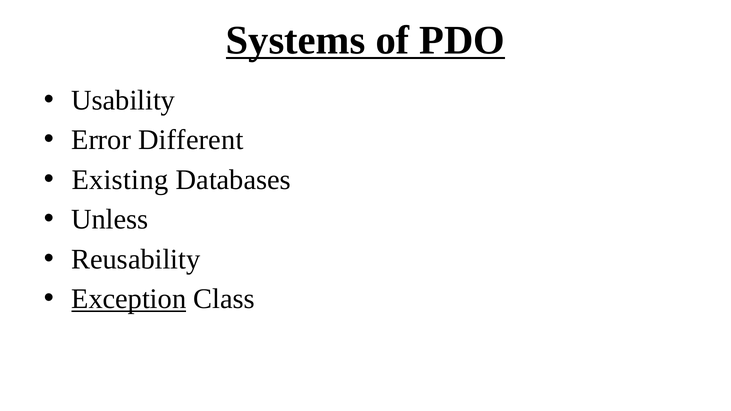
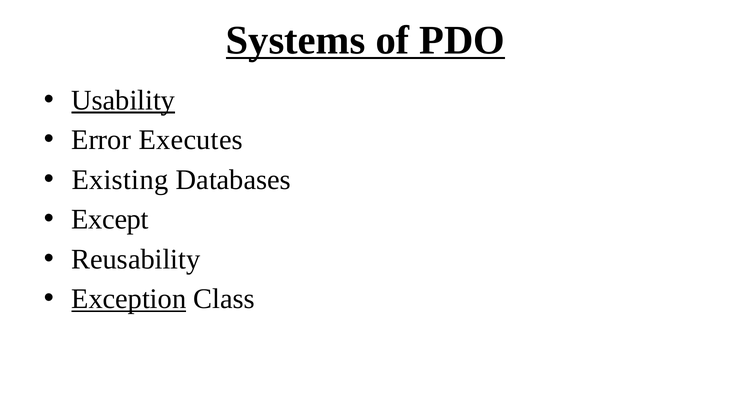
Usability underline: none -> present
Different: Different -> Executes
Unless: Unless -> Except
